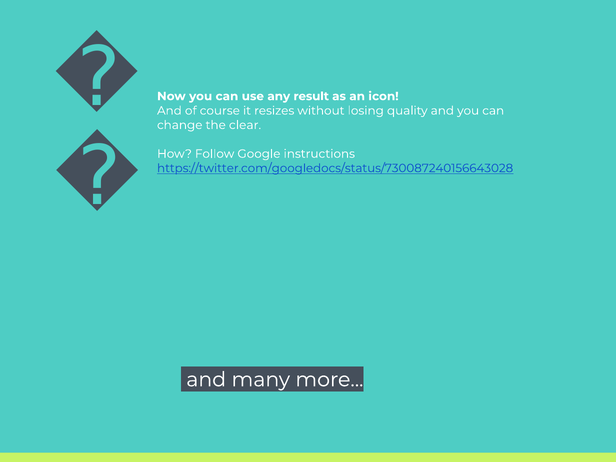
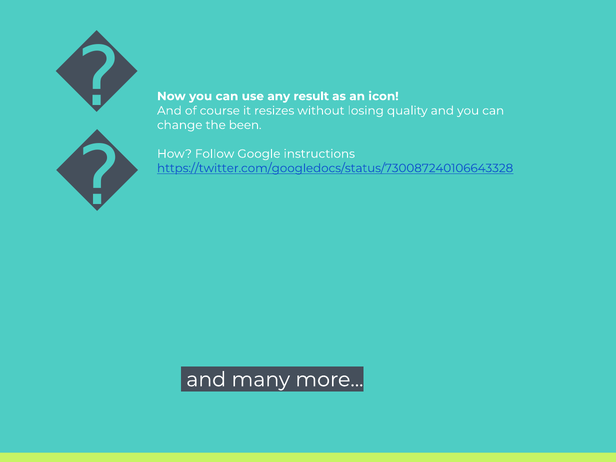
clear: clear -> been
https://twitter.com/googledocs/status/730087240156643028: https://twitter.com/googledocs/status/730087240156643028 -> https://twitter.com/googledocs/status/730087240106643328
